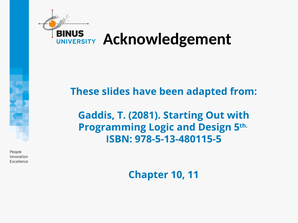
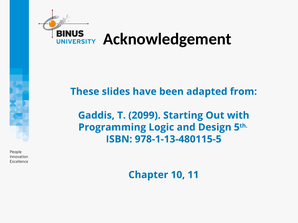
2081: 2081 -> 2099
978-5-13-480115-5: 978-5-13-480115-5 -> 978-1-13-480115-5
